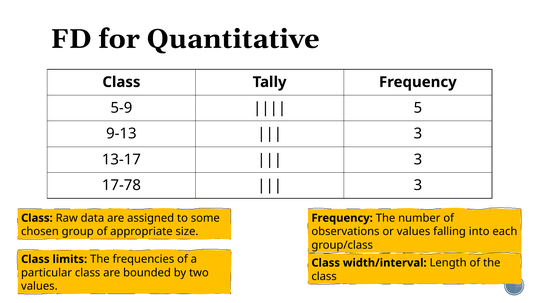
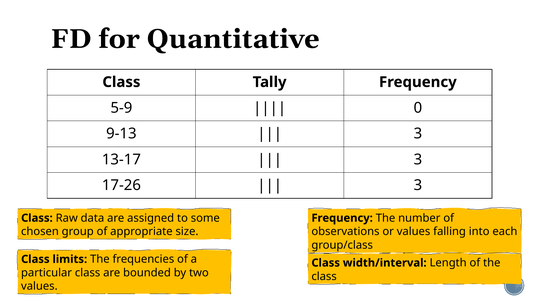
5: 5 -> 0
17-78: 17-78 -> 17-26
